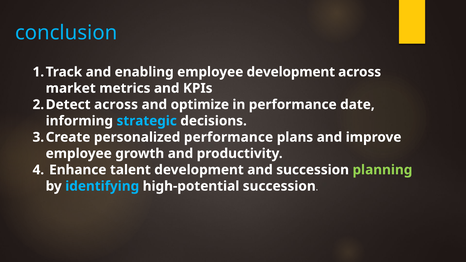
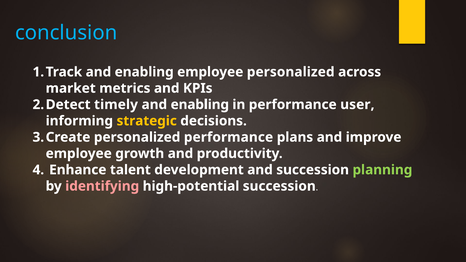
employee development: development -> personalized
across at (116, 105): across -> timely
optimize at (200, 105): optimize -> enabling
date: date -> user
strategic colour: light blue -> yellow
identifying colour: light blue -> pink
